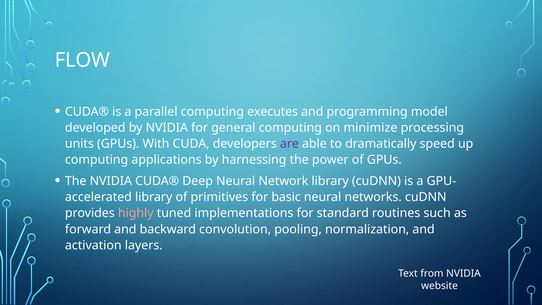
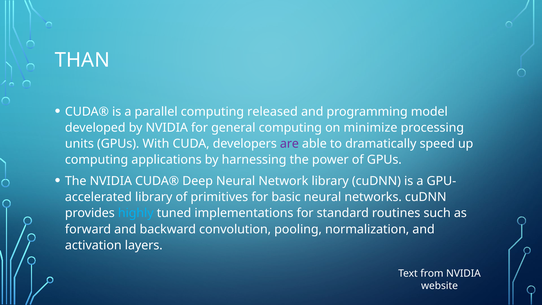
FLOW: FLOW -> THAN
executes: executes -> released
highly colour: pink -> light blue
